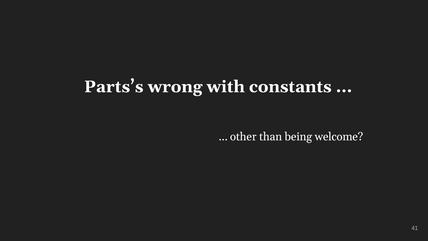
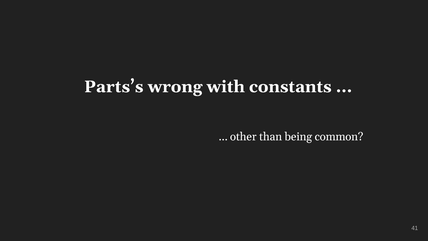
welcome: welcome -> common
